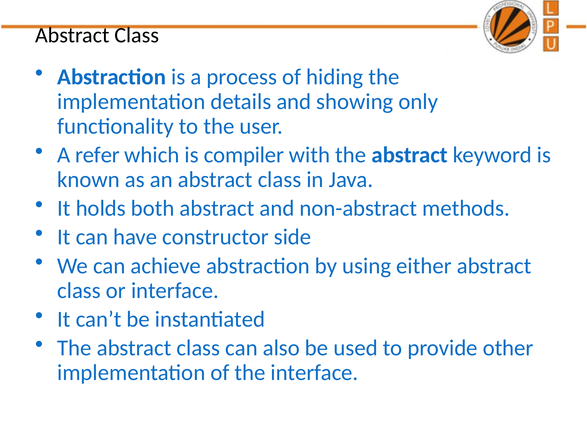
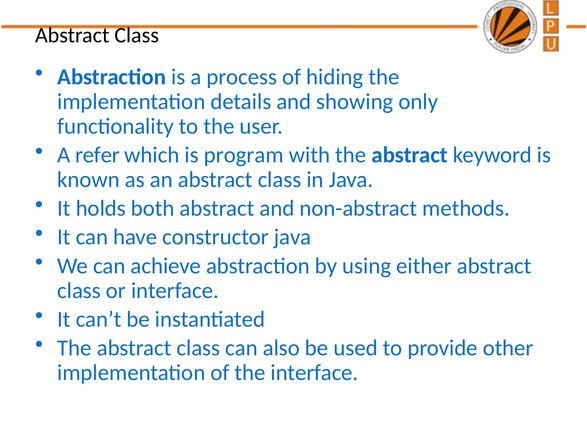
compiler: compiler -> program
constructor side: side -> java
